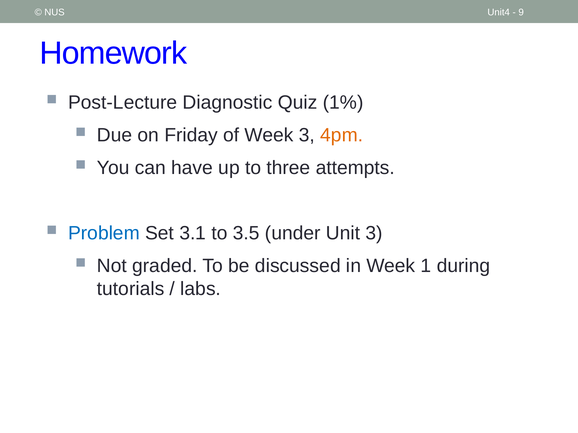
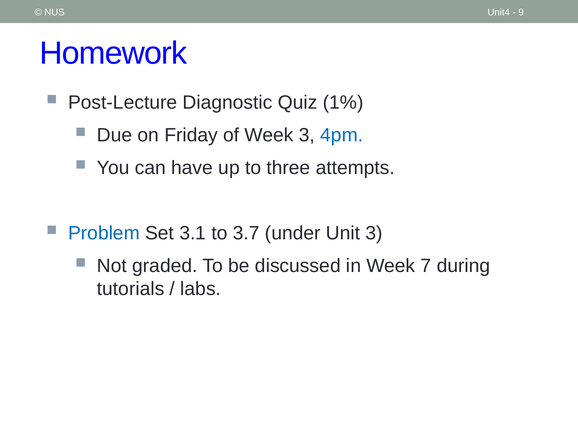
4pm colour: orange -> blue
3.5: 3.5 -> 3.7
1: 1 -> 7
